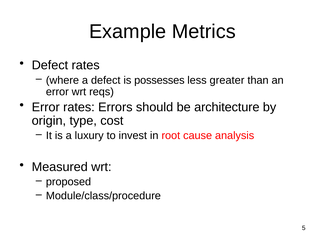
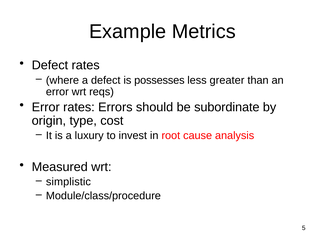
architecture: architecture -> subordinate
proposed: proposed -> simplistic
